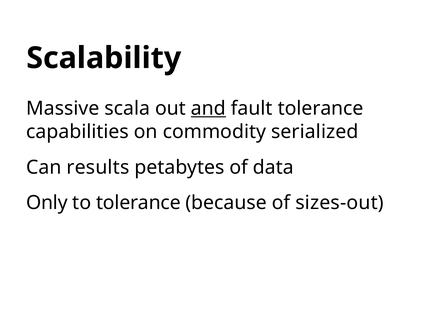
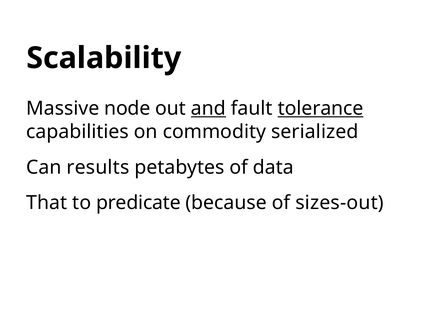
scala: scala -> node
tolerance at (321, 109) underline: none -> present
Only: Only -> That
to tolerance: tolerance -> predicate
